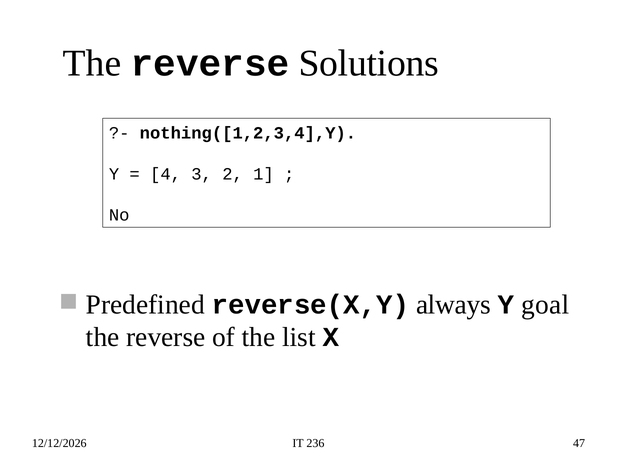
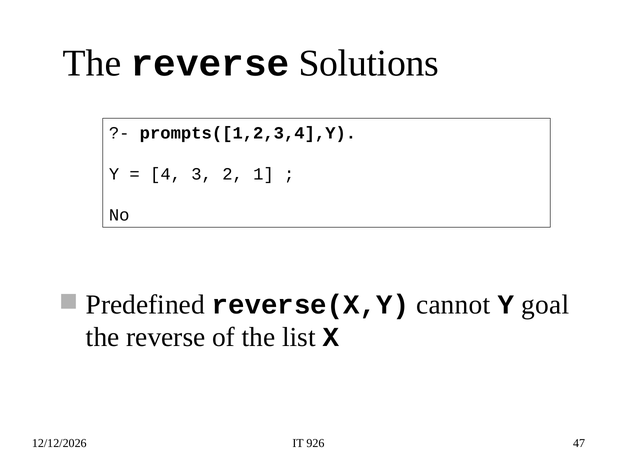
nothing([1,2,3,4],Y: nothing([1,2,3,4],Y -> prompts([1,2,3,4],Y
always: always -> cannot
236: 236 -> 926
